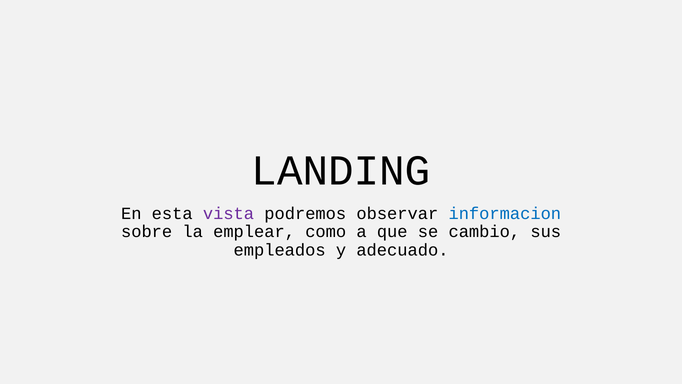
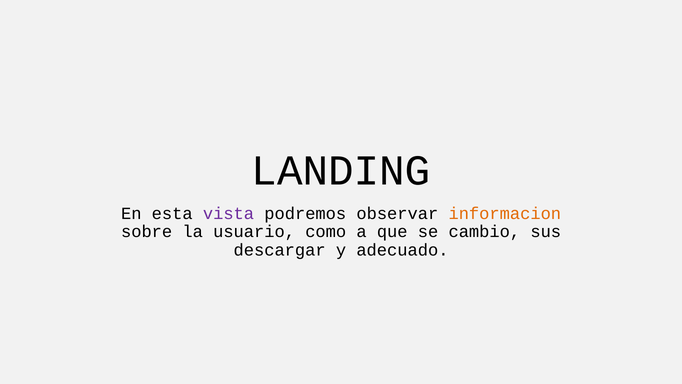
informacion colour: blue -> orange
emplear: emplear -> usuario
empleados: empleados -> descargar
